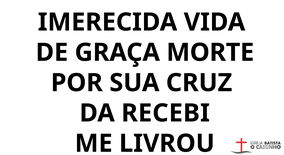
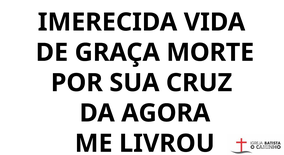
RECEBI: RECEBI -> AGORA
